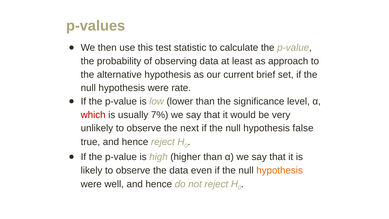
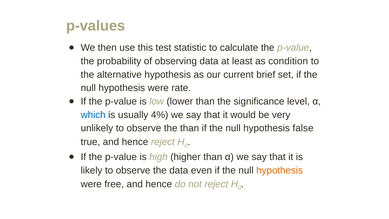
approach: approach -> condition
which colour: red -> blue
7%: 7% -> 4%
the next: next -> than
well: well -> free
